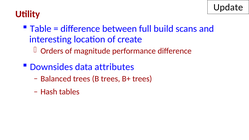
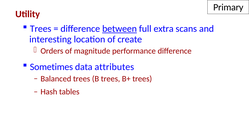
Update: Update -> Primary
Table at (41, 29): Table -> Trees
between underline: none -> present
build: build -> extra
Downsides: Downsides -> Sometimes
